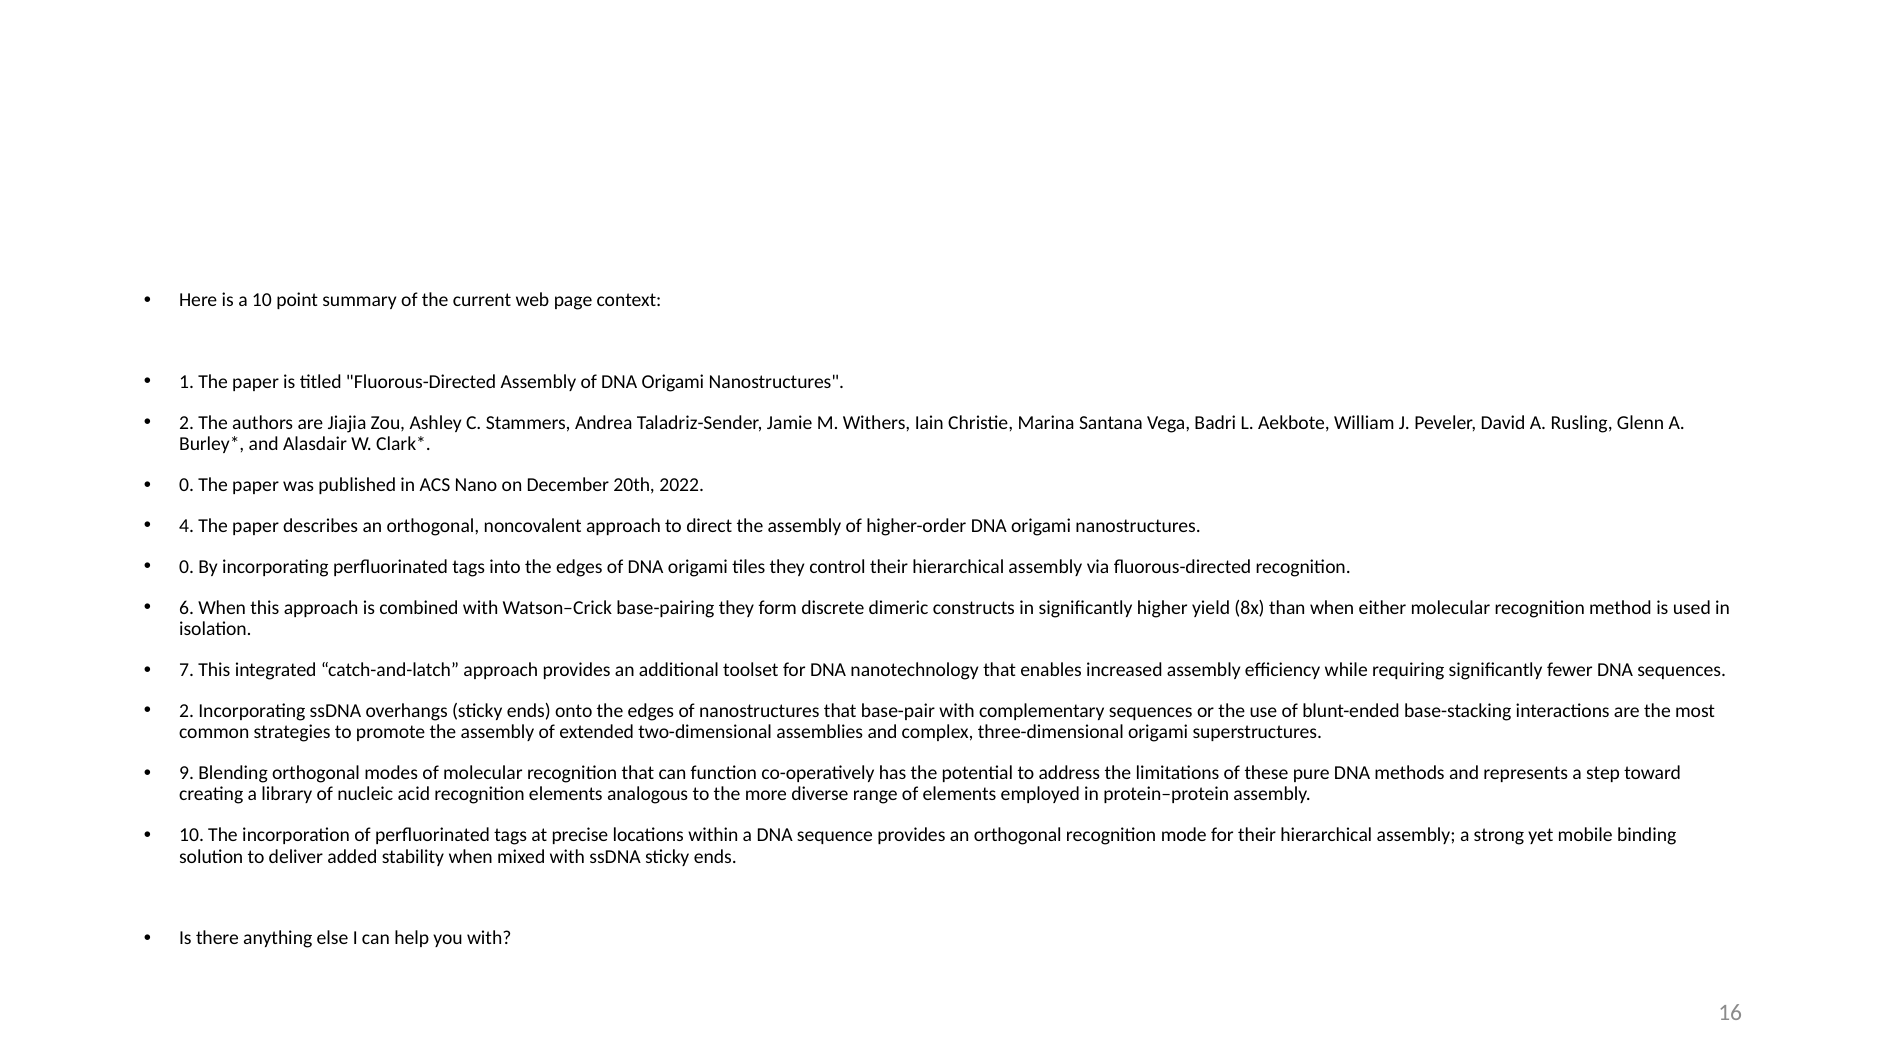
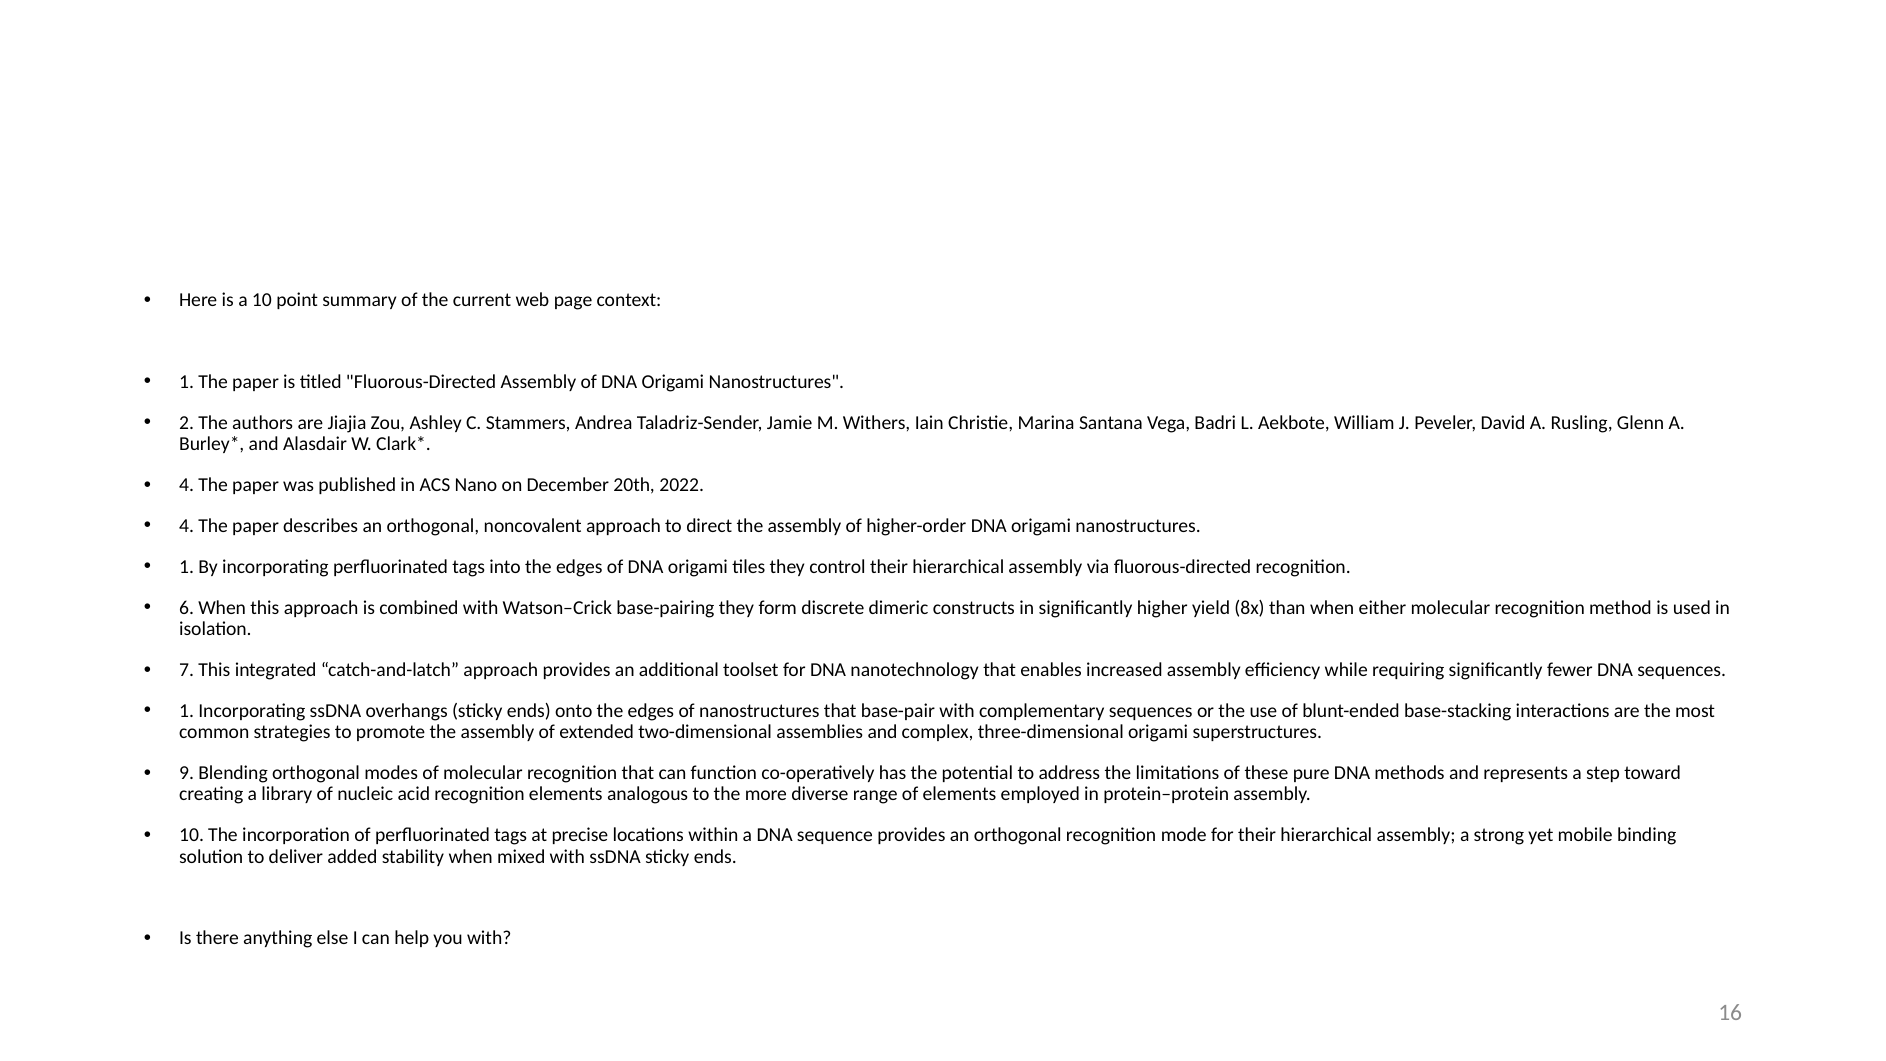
0 at (187, 485): 0 -> 4
0 at (187, 567): 0 -> 1
2 at (187, 711): 2 -> 1
